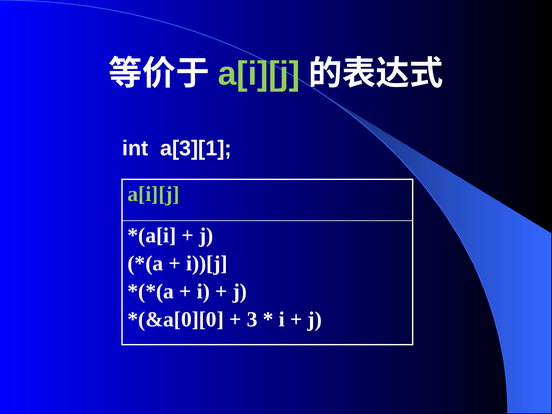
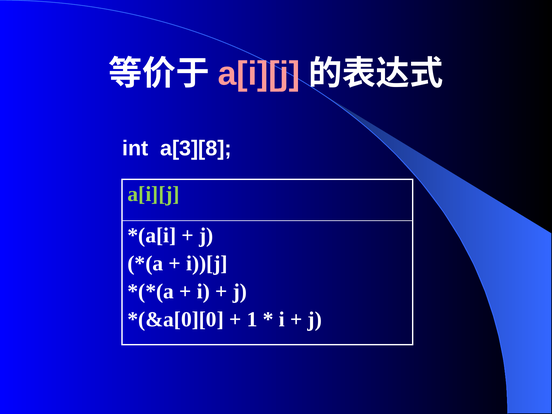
a[i][j at (259, 74) colour: light green -> pink
a[3][1: a[3][1 -> a[3][8
3: 3 -> 1
